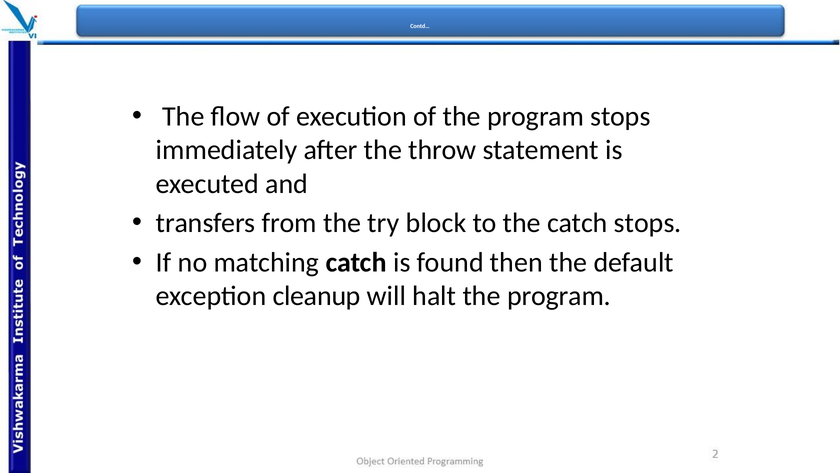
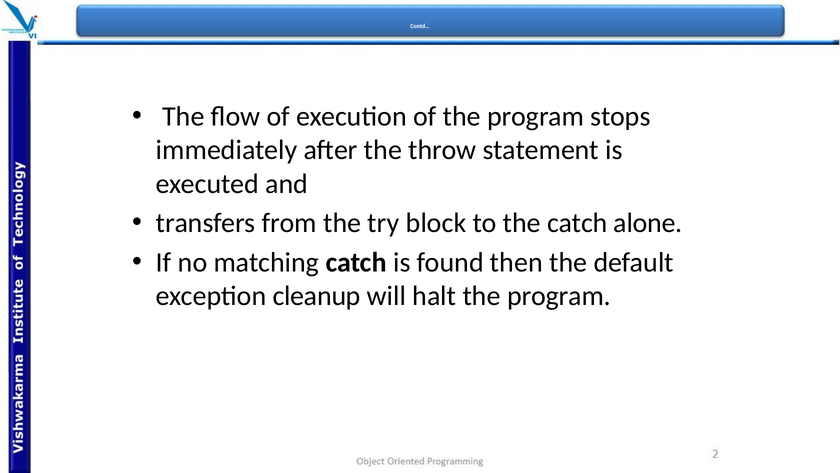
catch stops: stops -> alone
